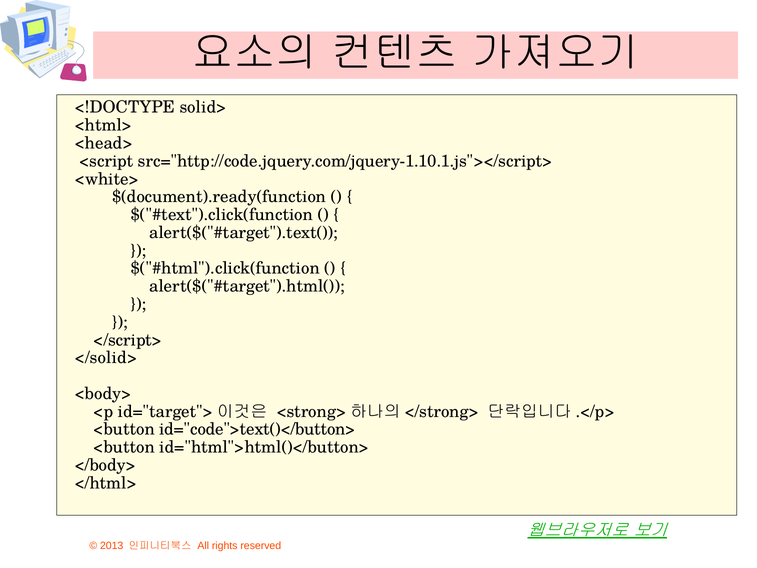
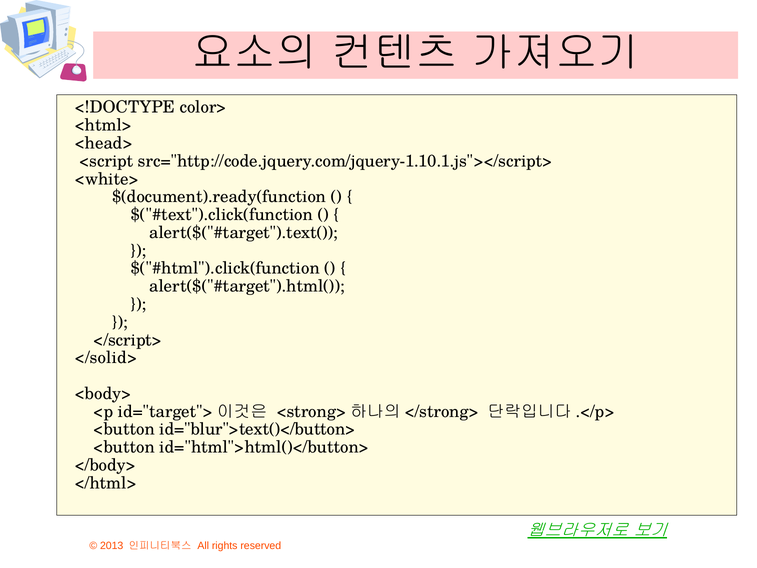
solid>: solid> -> color>
id="code">text()</button>: id="code">text()</button> -> id="blur">text()</button>
